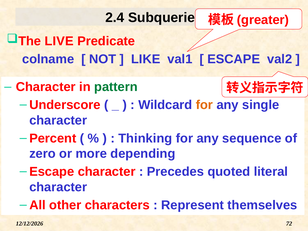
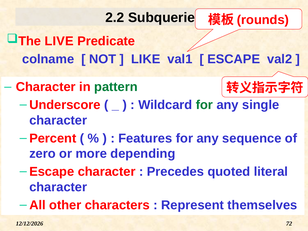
2.4: 2.4 -> 2.2
greater: greater -> rounds
for at (204, 105) colour: orange -> green
Thinking: Thinking -> Features
